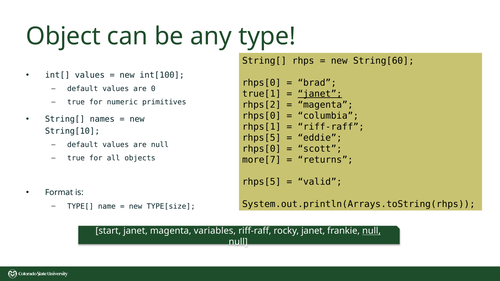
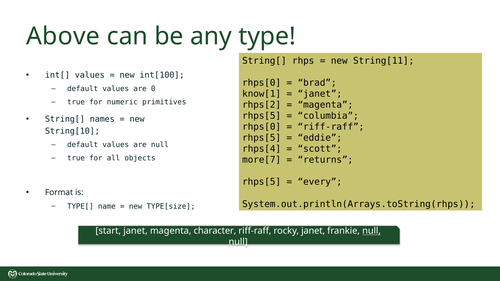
Object: Object -> Above
String[60: String[60 -> String[11
true[1: true[1 -> know[1
janet at (320, 94) underline: present -> none
rhps[0 at (262, 116): rhps[0 -> rhps[5
rhps[1 at (262, 127): rhps[1 -> rhps[0
rhps[0 at (262, 149): rhps[0 -> rhps[4
valid: valid -> every
variables: variables -> character
